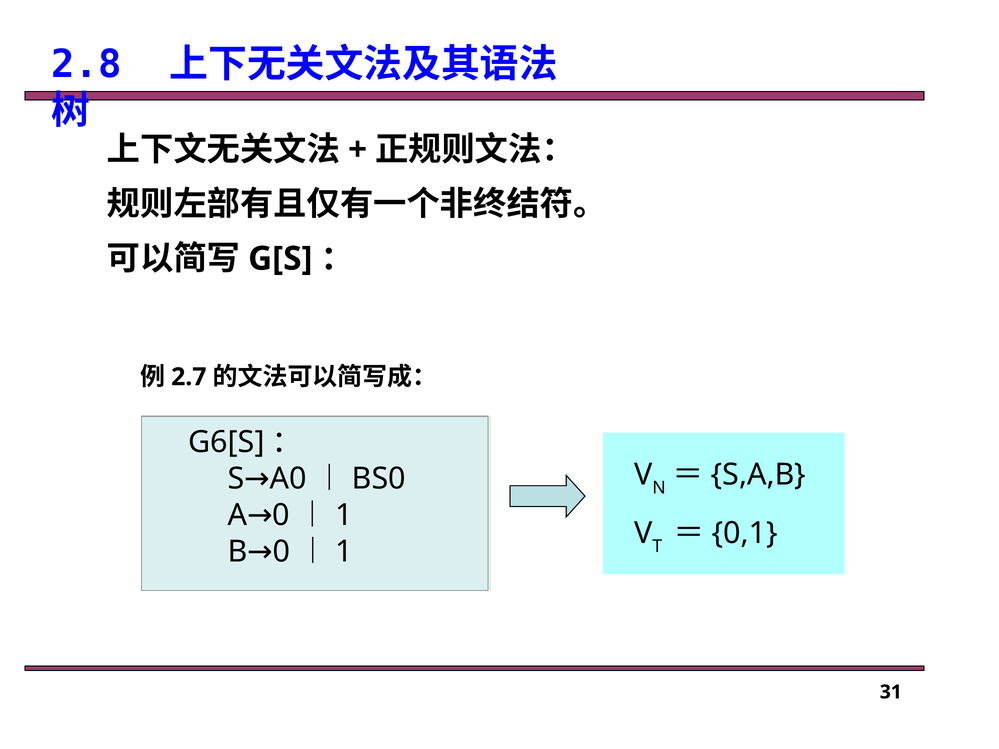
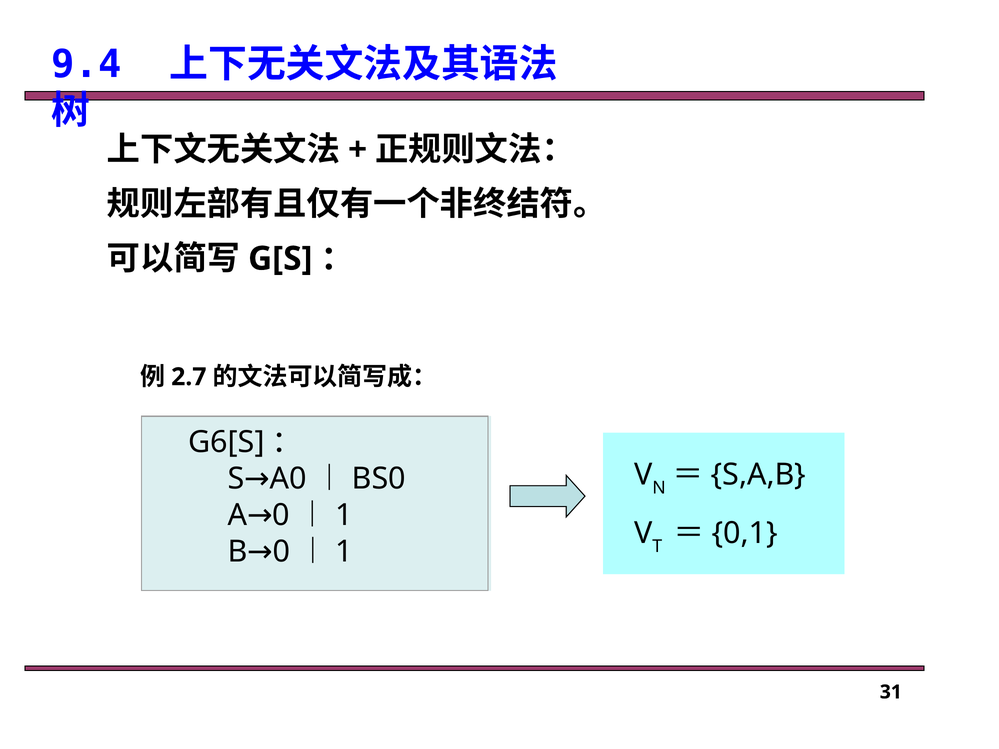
2.8: 2.8 -> 9.4
